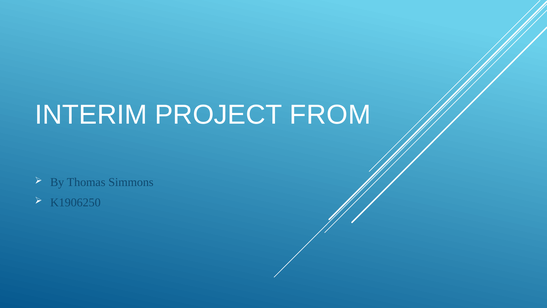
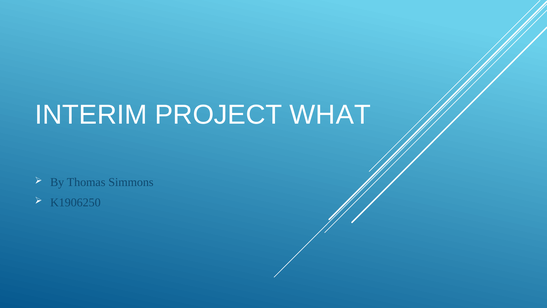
FROM: FROM -> WHAT
